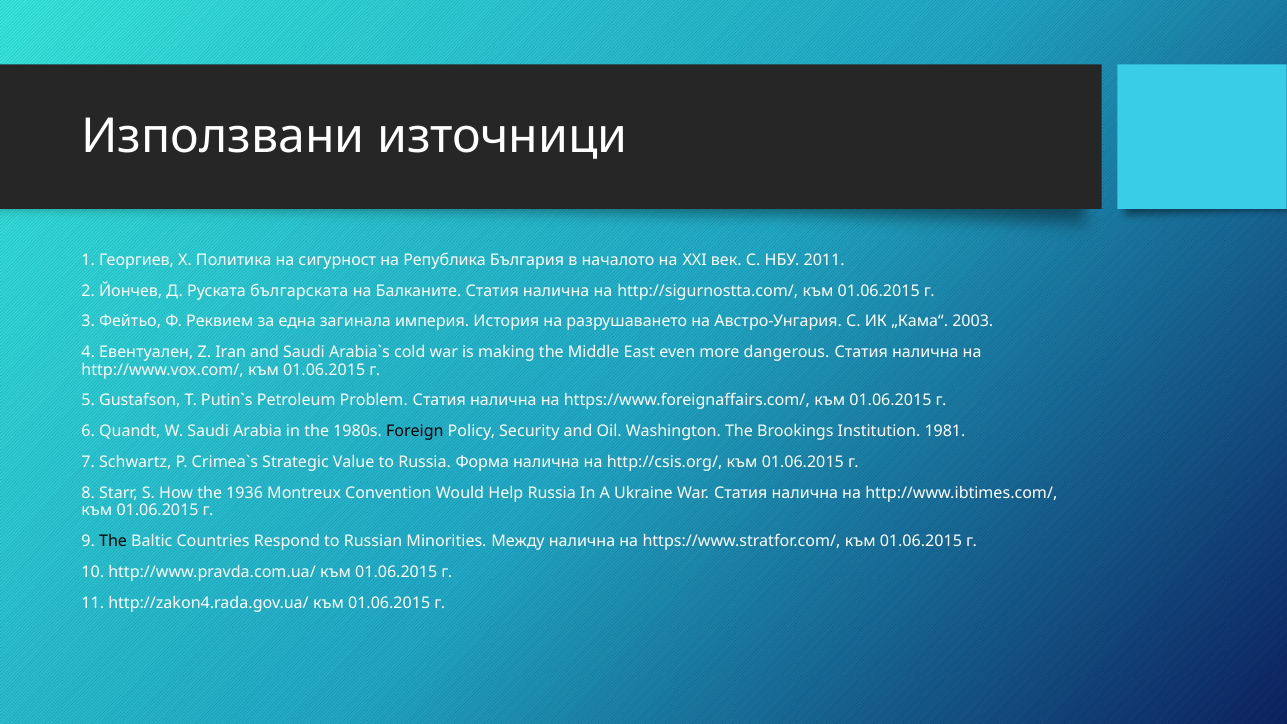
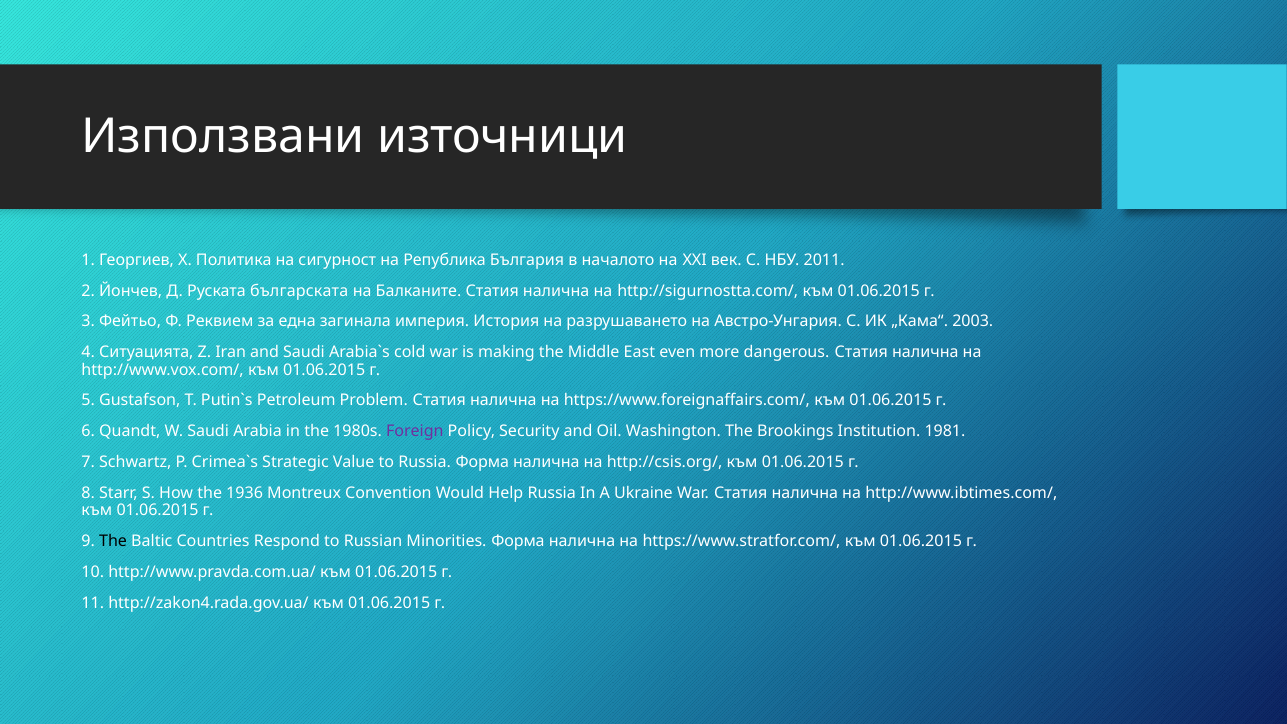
Евентуален: Евентуален -> Ситуацията
Foreign colour: black -> purple
Minorities Между: Между -> Форма
